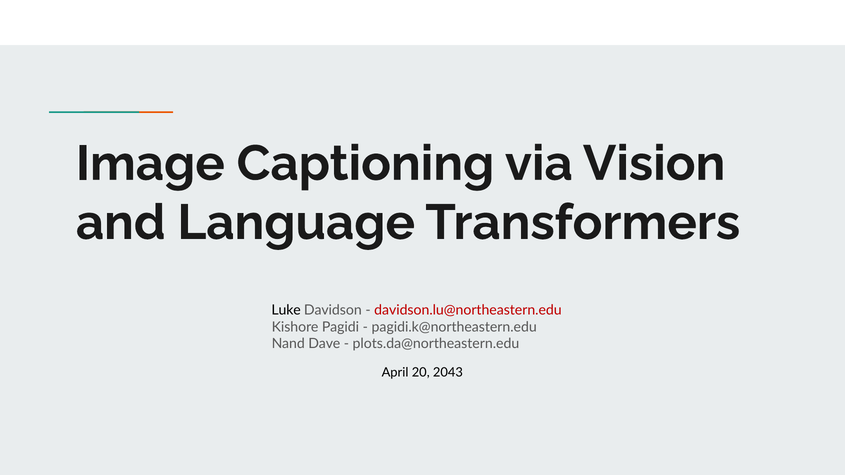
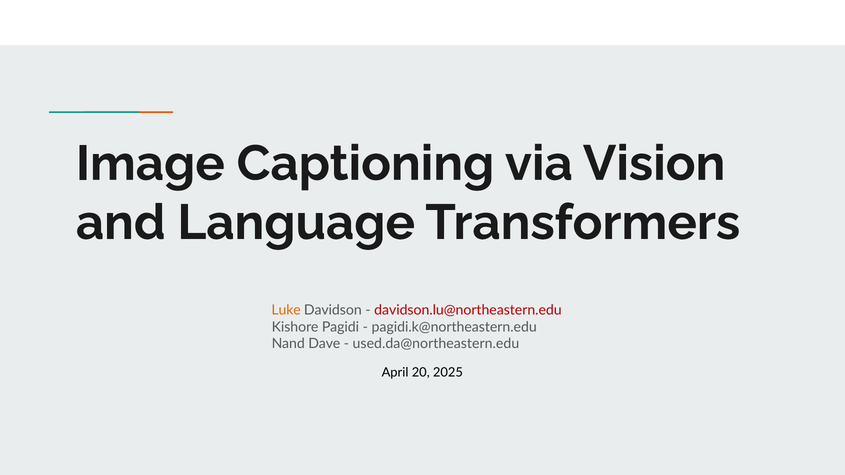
Luke colour: black -> orange
plots.da@northeastern.edu: plots.da@northeastern.edu -> used.da@northeastern.edu
2043: 2043 -> 2025
